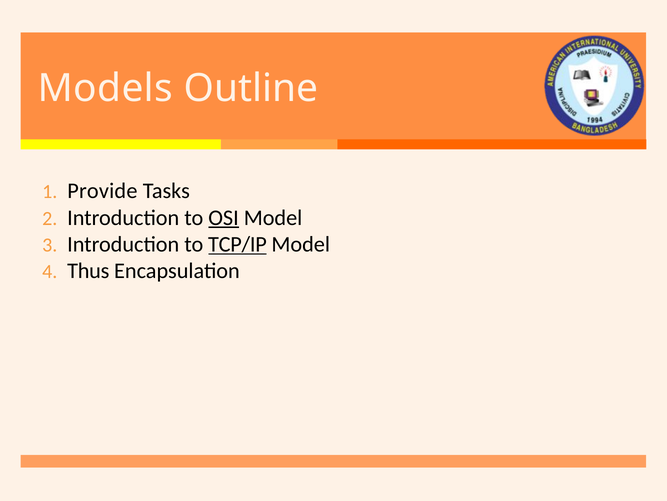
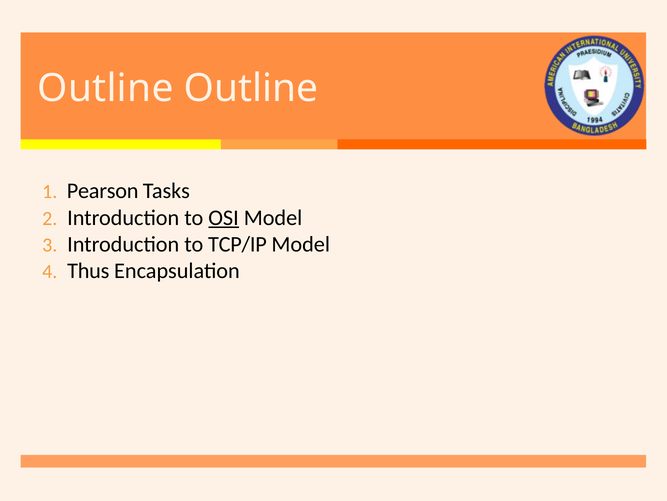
Models at (105, 88): Models -> Outline
Provide: Provide -> Pearson
TCP/IP underline: present -> none
